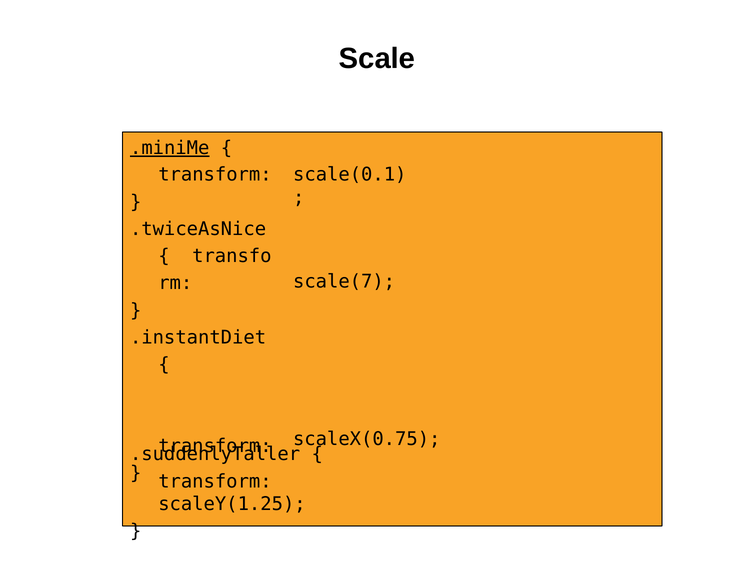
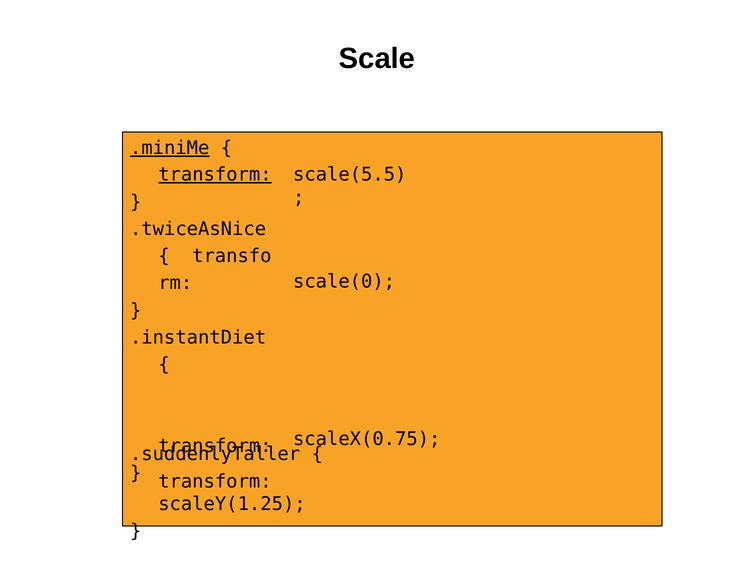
transform at (215, 175) underline: none -> present
scale(0.1: scale(0.1 -> scale(5.5
scale(7: scale(7 -> scale(0
